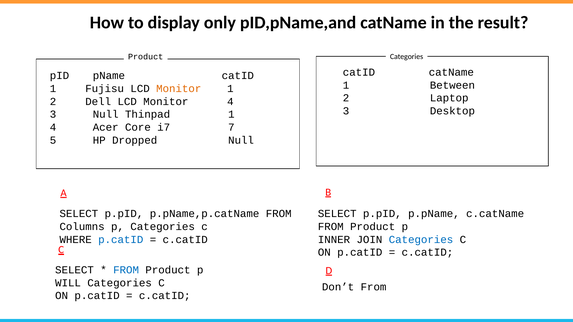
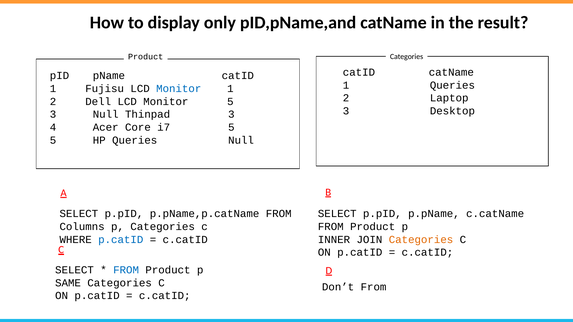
1 Between: Between -> Queries
Monitor at (179, 89) colour: orange -> blue
Monitor 4: 4 -> 5
Thinpad 1: 1 -> 3
i7 7: 7 -> 5
HP Dropped: Dropped -> Queries
Categories at (421, 240) colour: blue -> orange
WILL: WILL -> SAME
